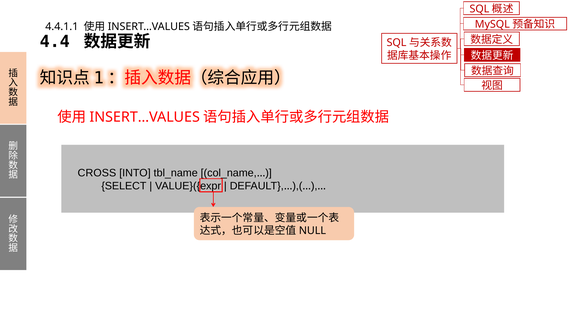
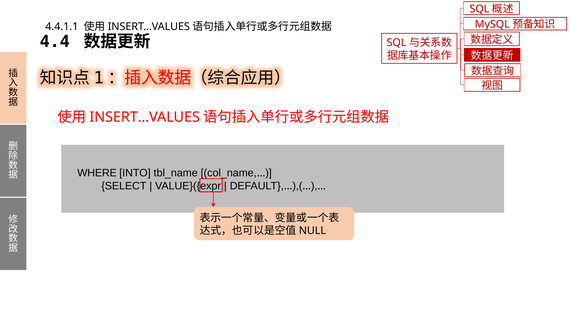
CROSS: CROSS -> WHERE
